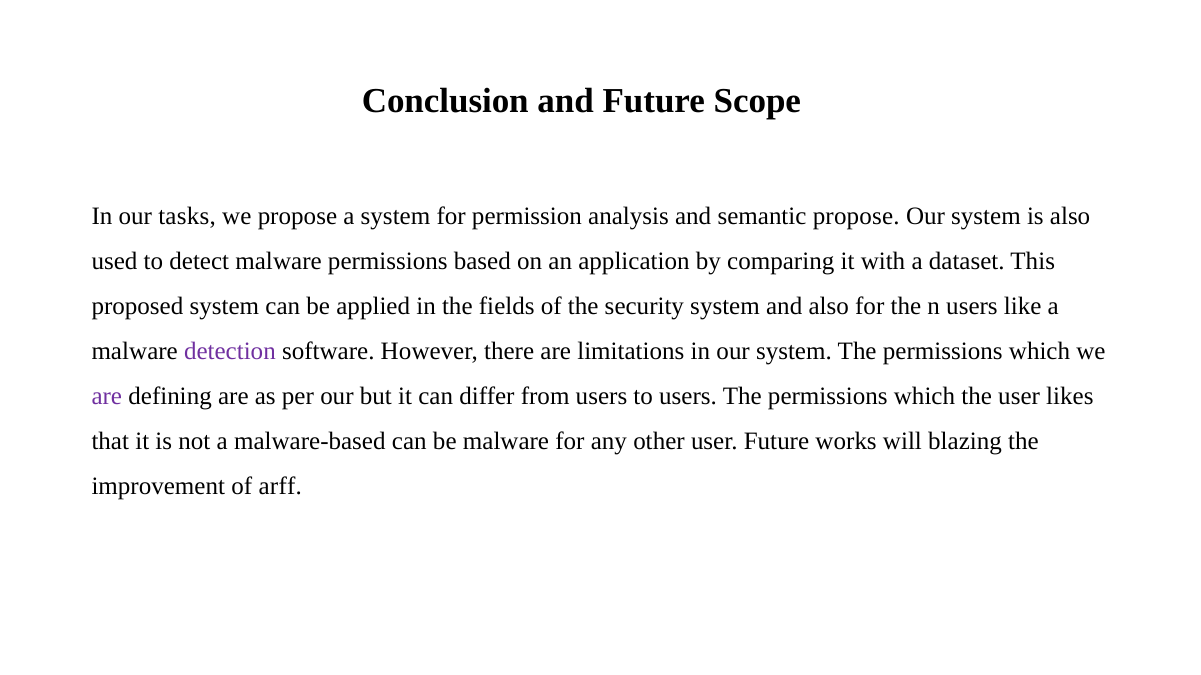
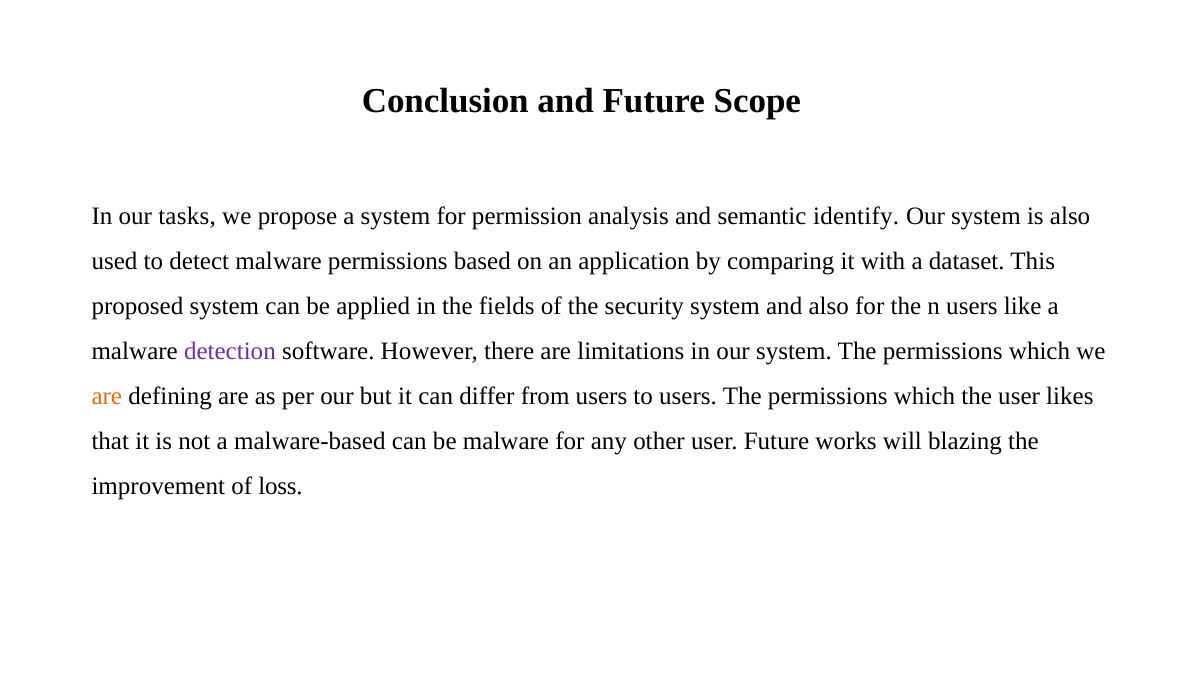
semantic propose: propose -> identify
are at (107, 397) colour: purple -> orange
arff: arff -> loss
